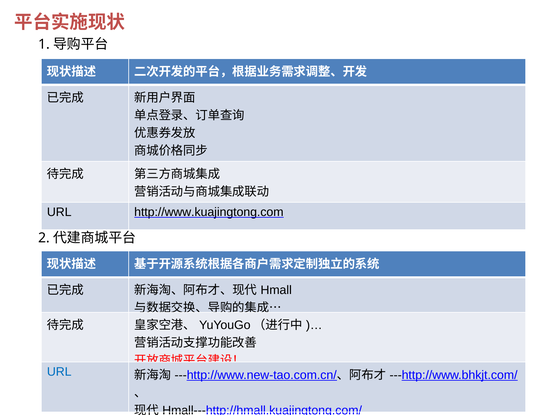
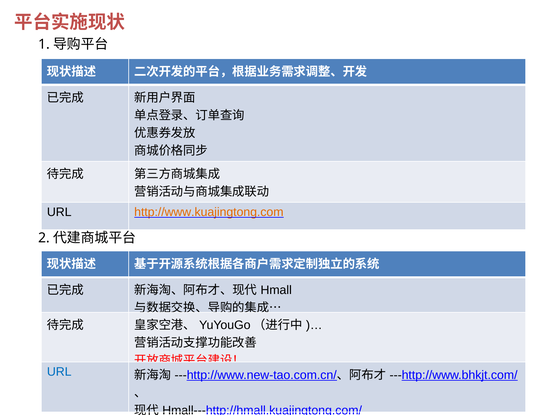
http://www.kuajingtong.com colour: black -> orange
